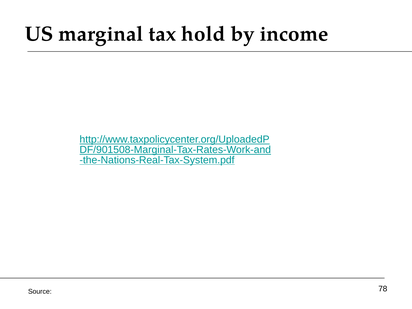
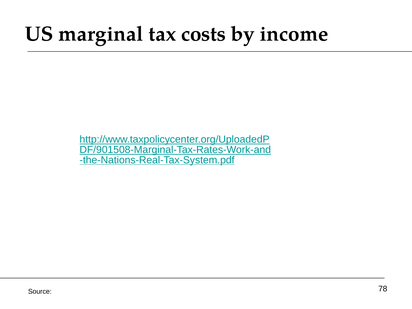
hold: hold -> costs
